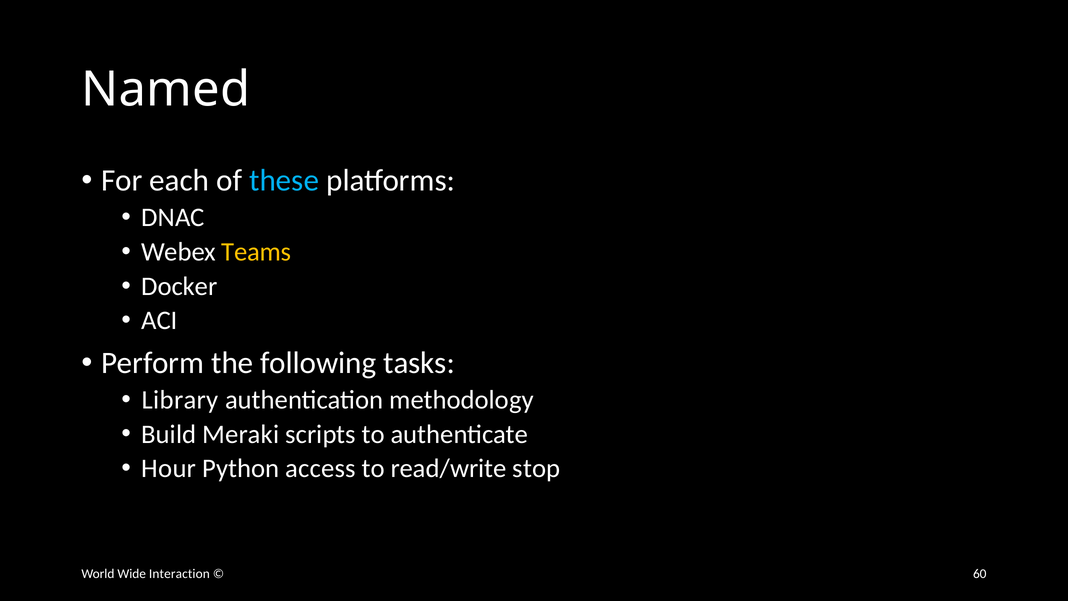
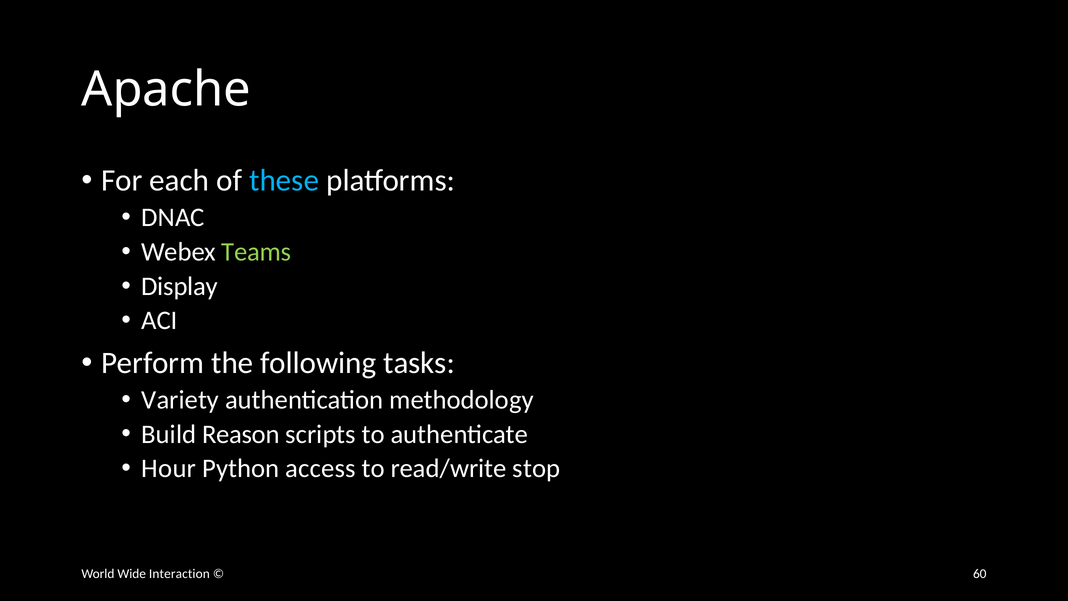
Named: Named -> Apache
Teams colour: yellow -> light green
Docker: Docker -> Display
Library: Library -> Variety
Meraki: Meraki -> Reason
